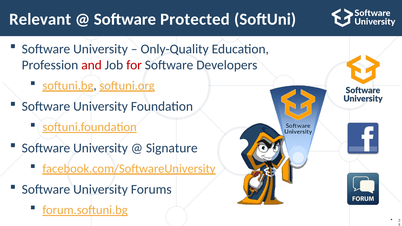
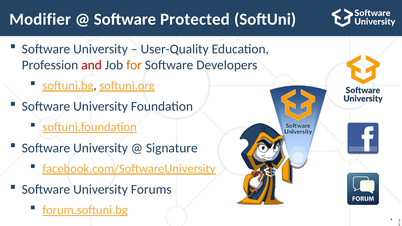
Relevant: Relevant -> Modifier
Only-Quality: Only-Quality -> User-Quality
for colour: red -> orange
